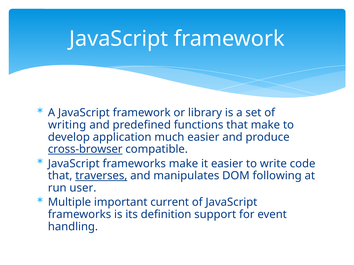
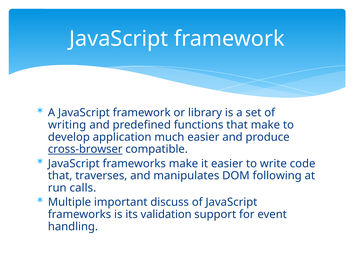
traverses underline: present -> none
user: user -> calls
current: current -> discuss
definition: definition -> validation
